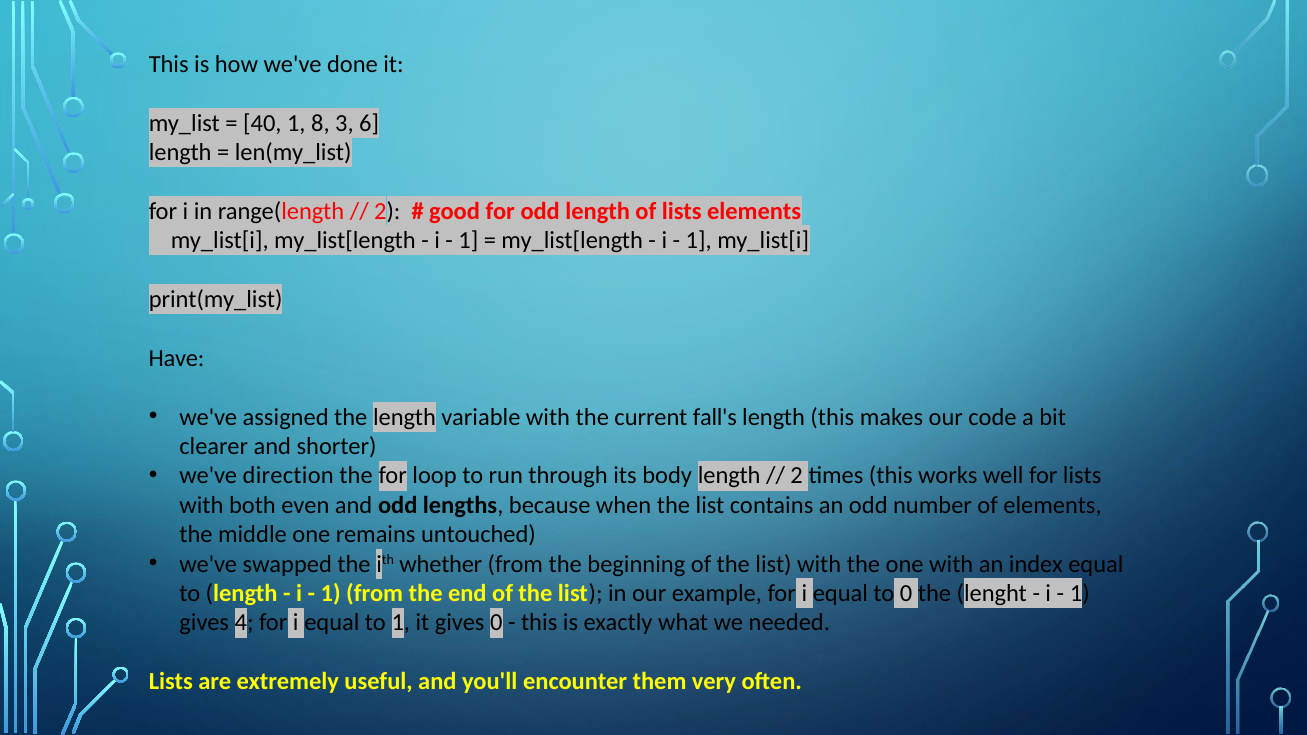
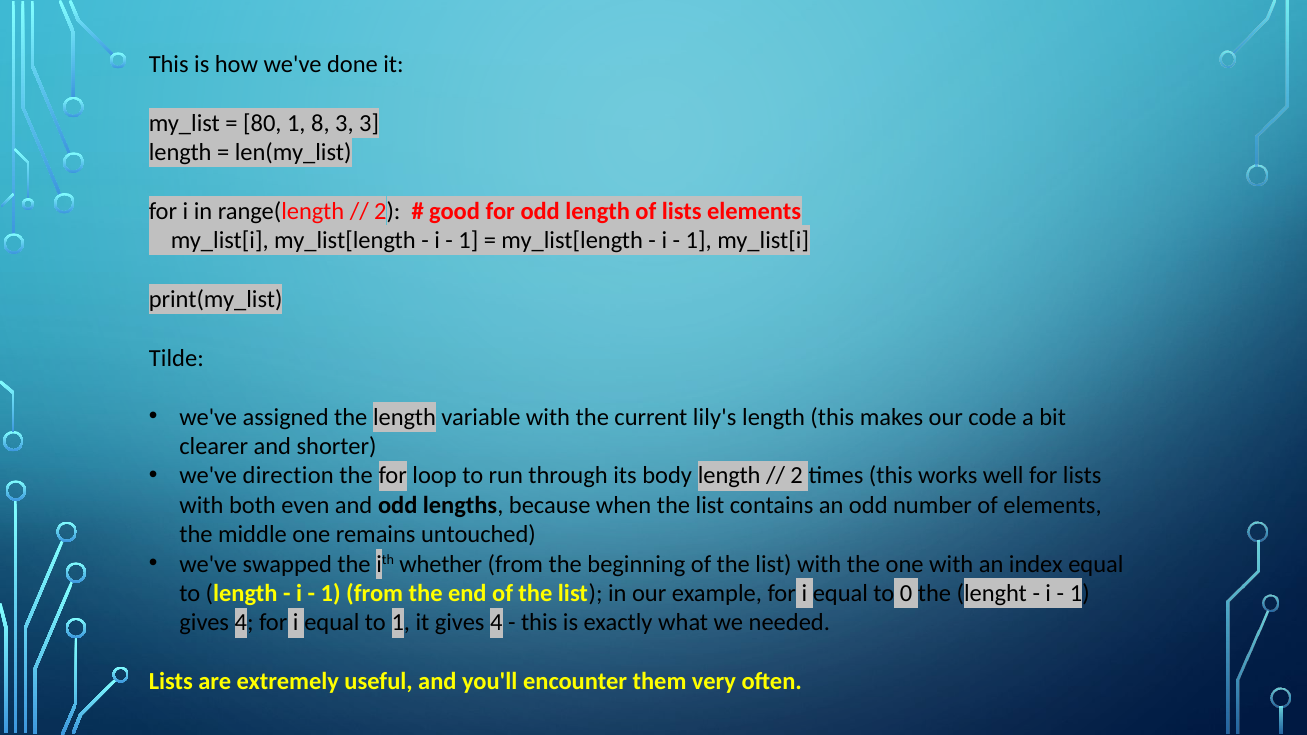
40: 40 -> 80
3 6: 6 -> 3
Have: Have -> Tilde
fall's: fall's -> lily's
it gives 0: 0 -> 4
